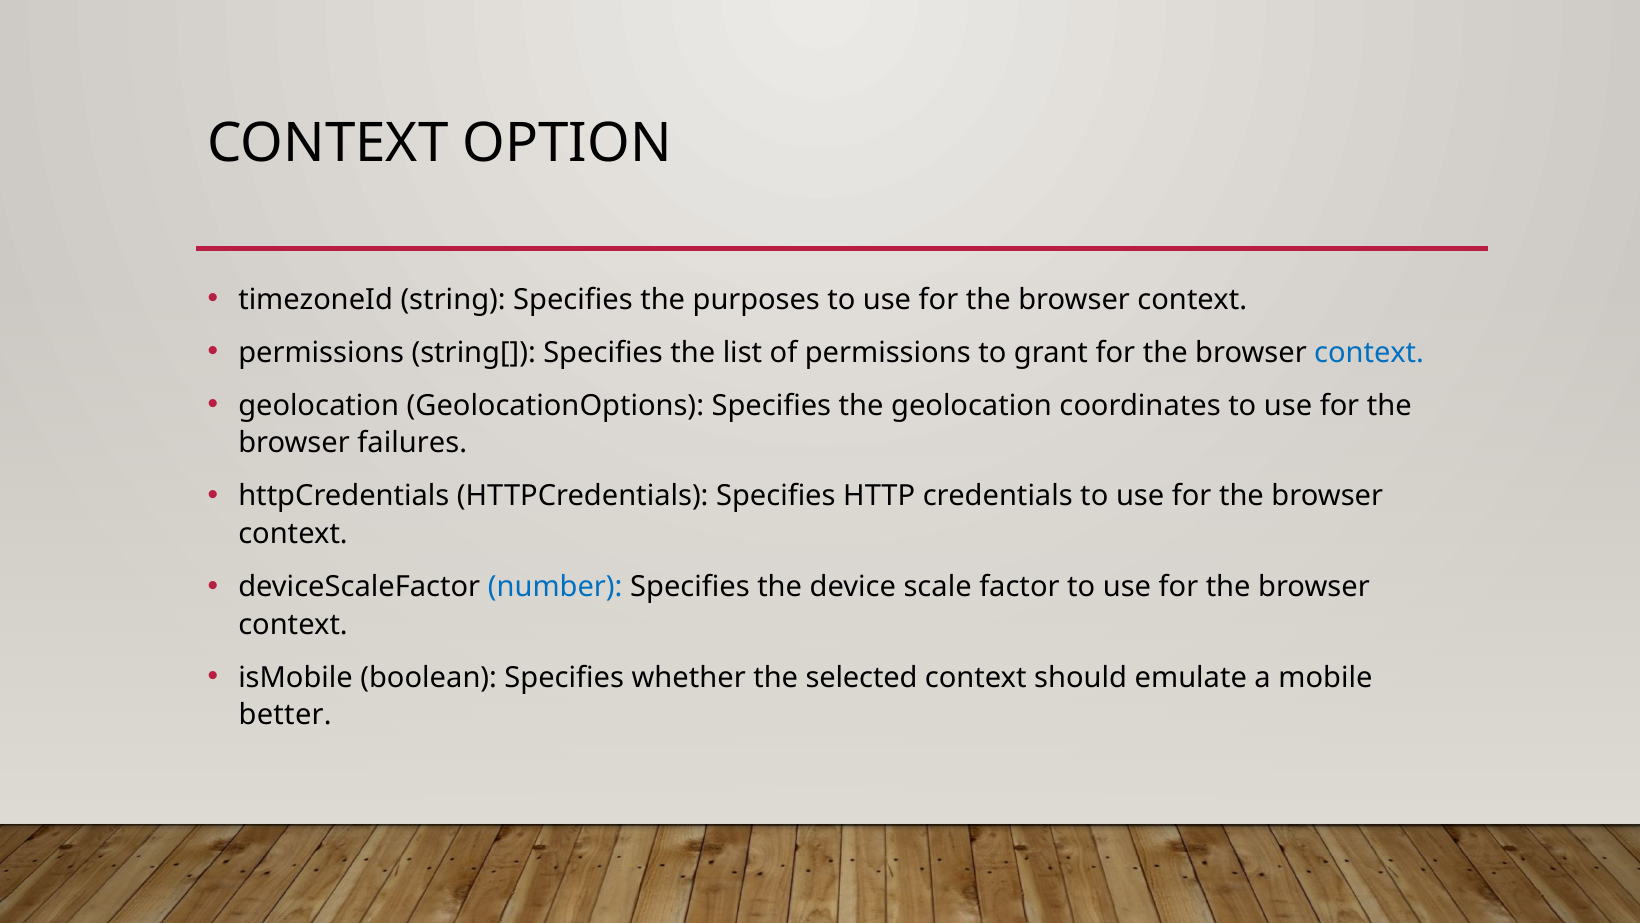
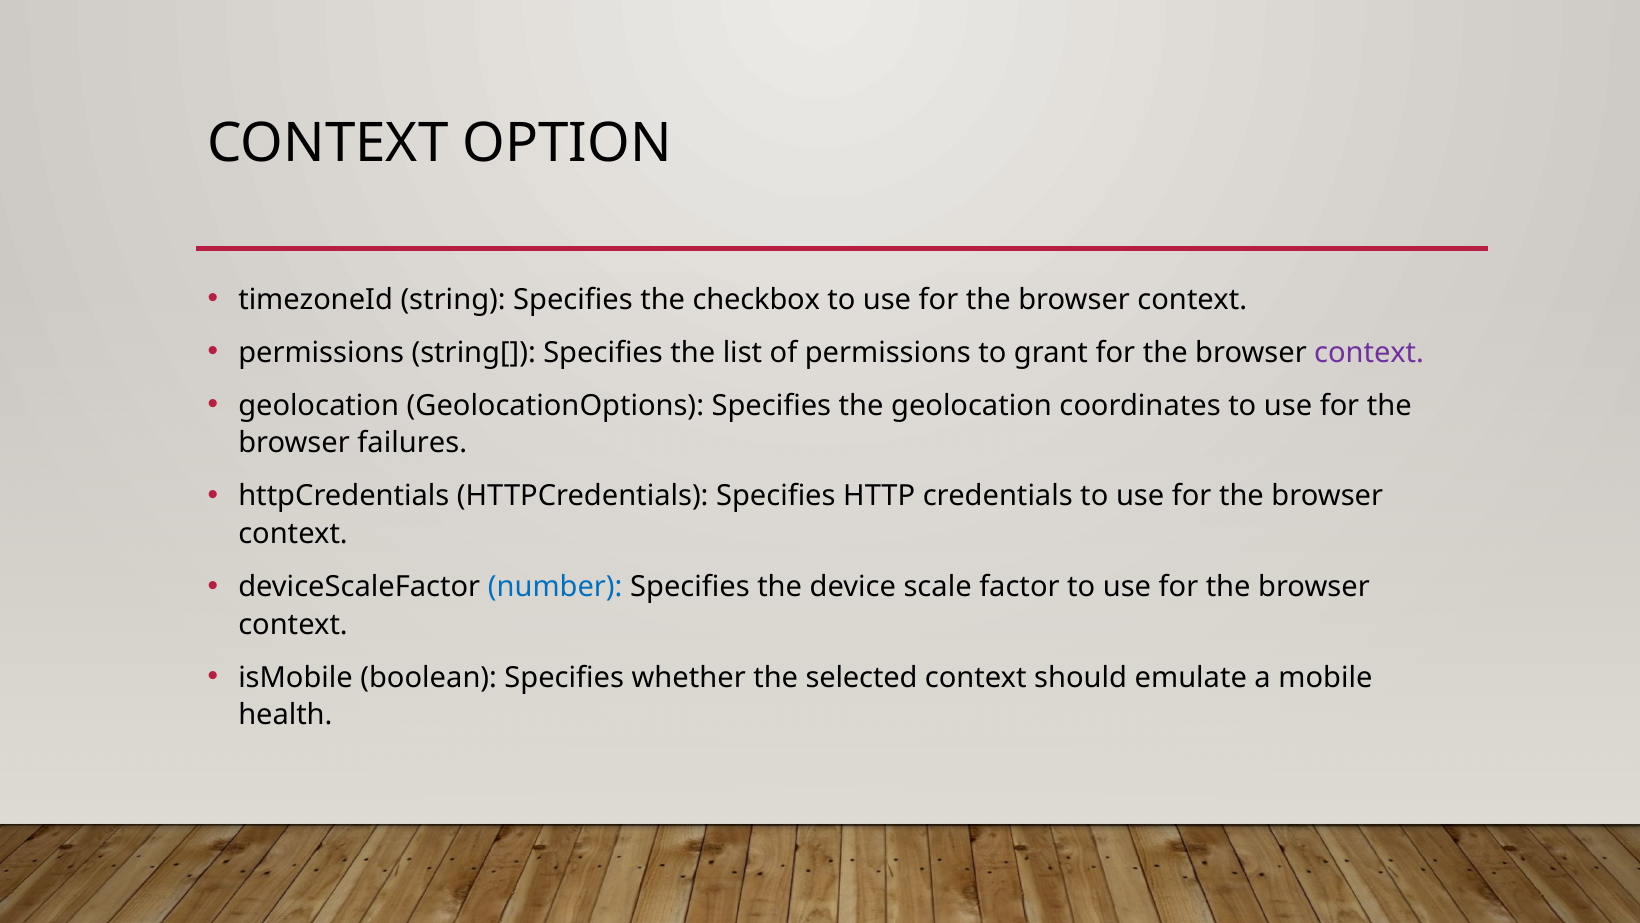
purposes: purposes -> checkbox
context at (1369, 352) colour: blue -> purple
better: better -> health
